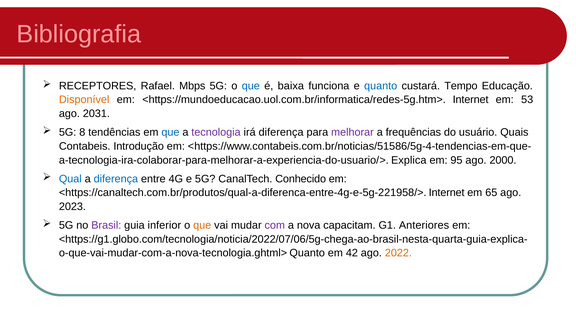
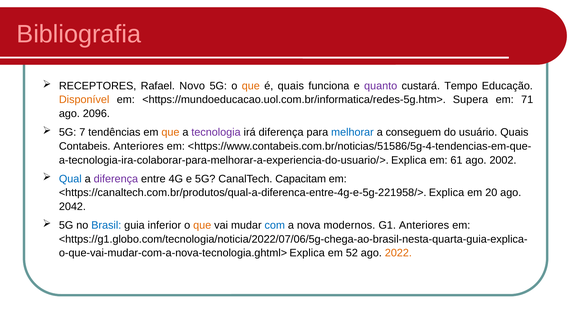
Mbps: Mbps -> Novo
que at (251, 86) colour: blue -> orange
é baixa: baixa -> quais
quanto at (381, 86) colour: blue -> purple
<https://mundoeducacao.uol.com.br/informatica/redes-5g.htm> Internet: Internet -> Supera
53: 53 -> 71
2031: 2031 -> 2096
8: 8 -> 7
que at (170, 132) colour: blue -> orange
melhorar colour: purple -> blue
frequências: frequências -> conseguem
Contabeis Introdução: Introdução -> Anteriores
95: 95 -> 61
2000: 2000 -> 2002
diferença at (116, 179) colour: blue -> purple
Conhecido: Conhecido -> Capacitam
<https://canaltech.com.br/produtos/qual-a-diferenca-entre-4g-e-5g-221958/> Internet: Internet -> Explica
65: 65 -> 20
2023: 2023 -> 2042
Brasil colour: purple -> blue
com colour: purple -> blue
capacitam: capacitam -> modernos
Quanto at (307, 253): Quanto -> Explica
42: 42 -> 52
